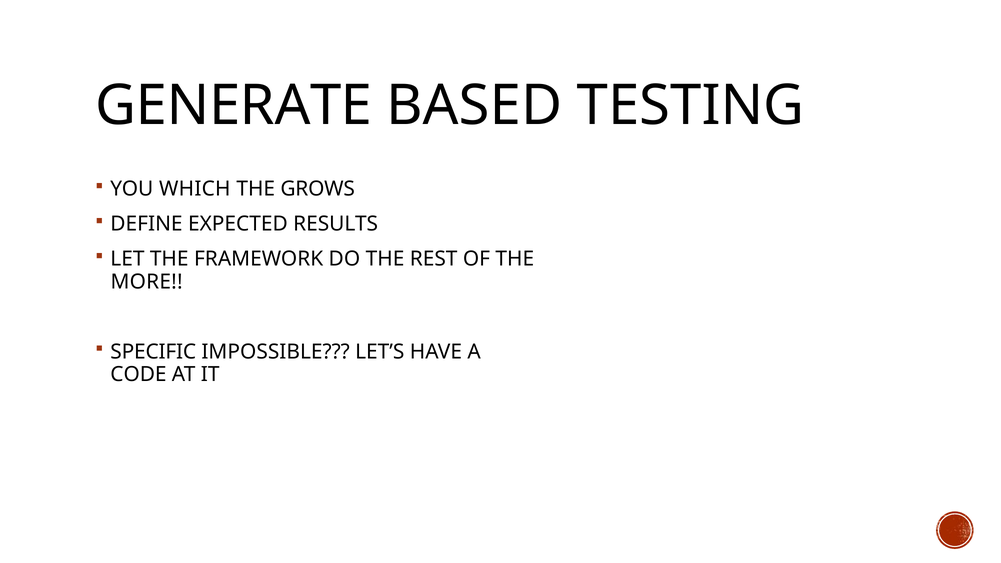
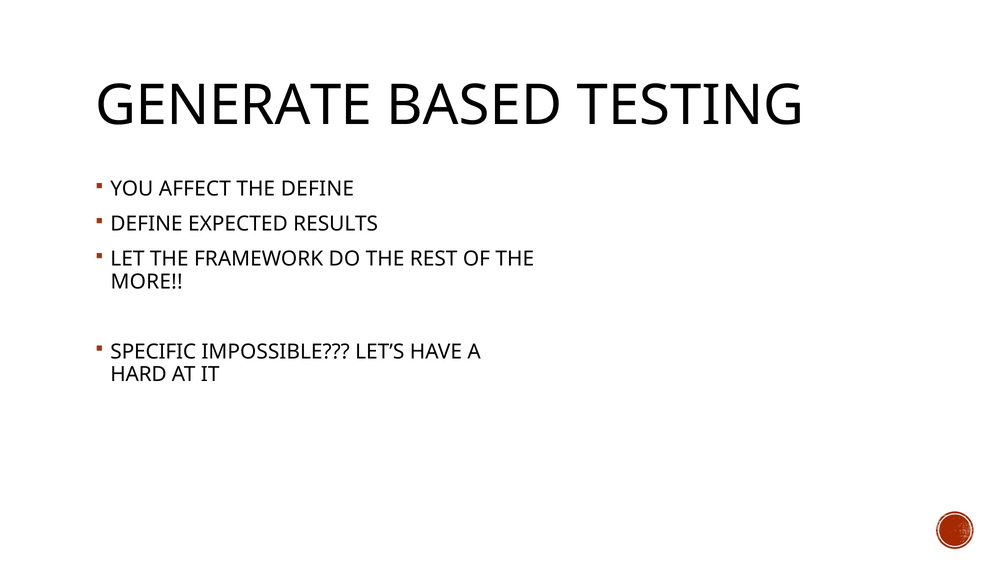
WHICH: WHICH -> AFFECT
THE GROWS: GROWS -> DEFINE
CODE: CODE -> HARD
